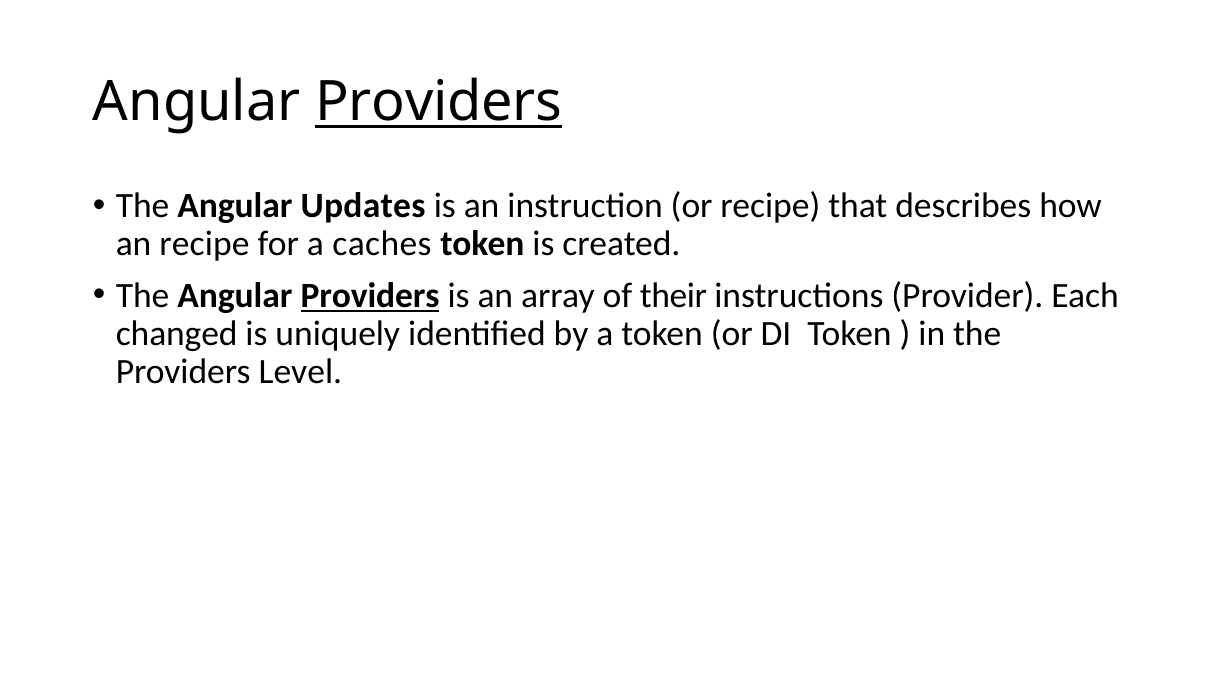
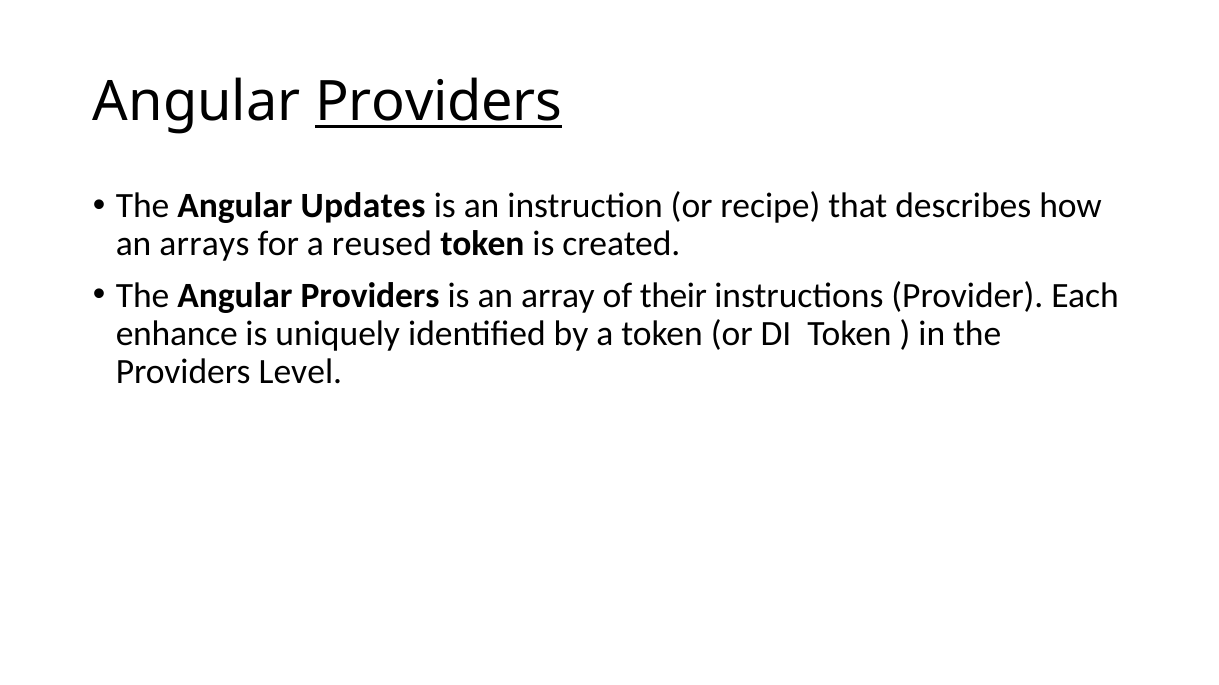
an recipe: recipe -> arrays
caches: caches -> reused
Providers at (370, 296) underline: present -> none
changed: changed -> enhance
